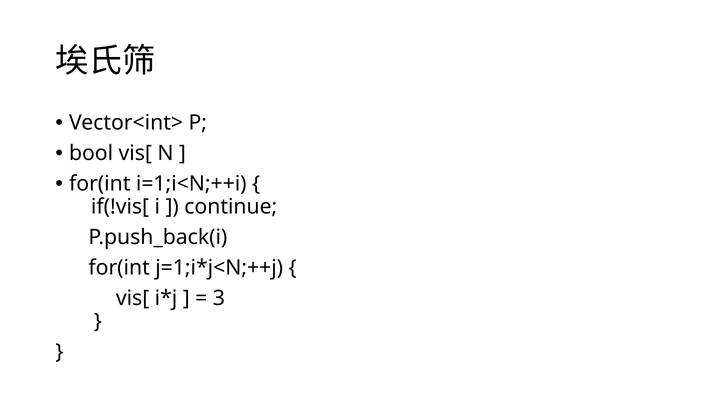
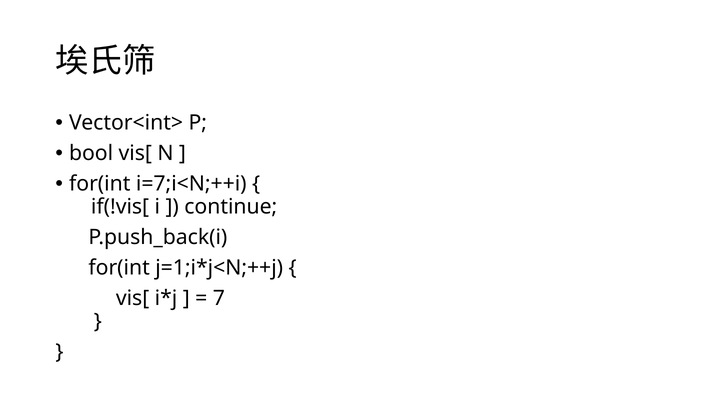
i=1;i<N;++i: i=1;i<N;++i -> i=7;i<N;++i
3: 3 -> 7
